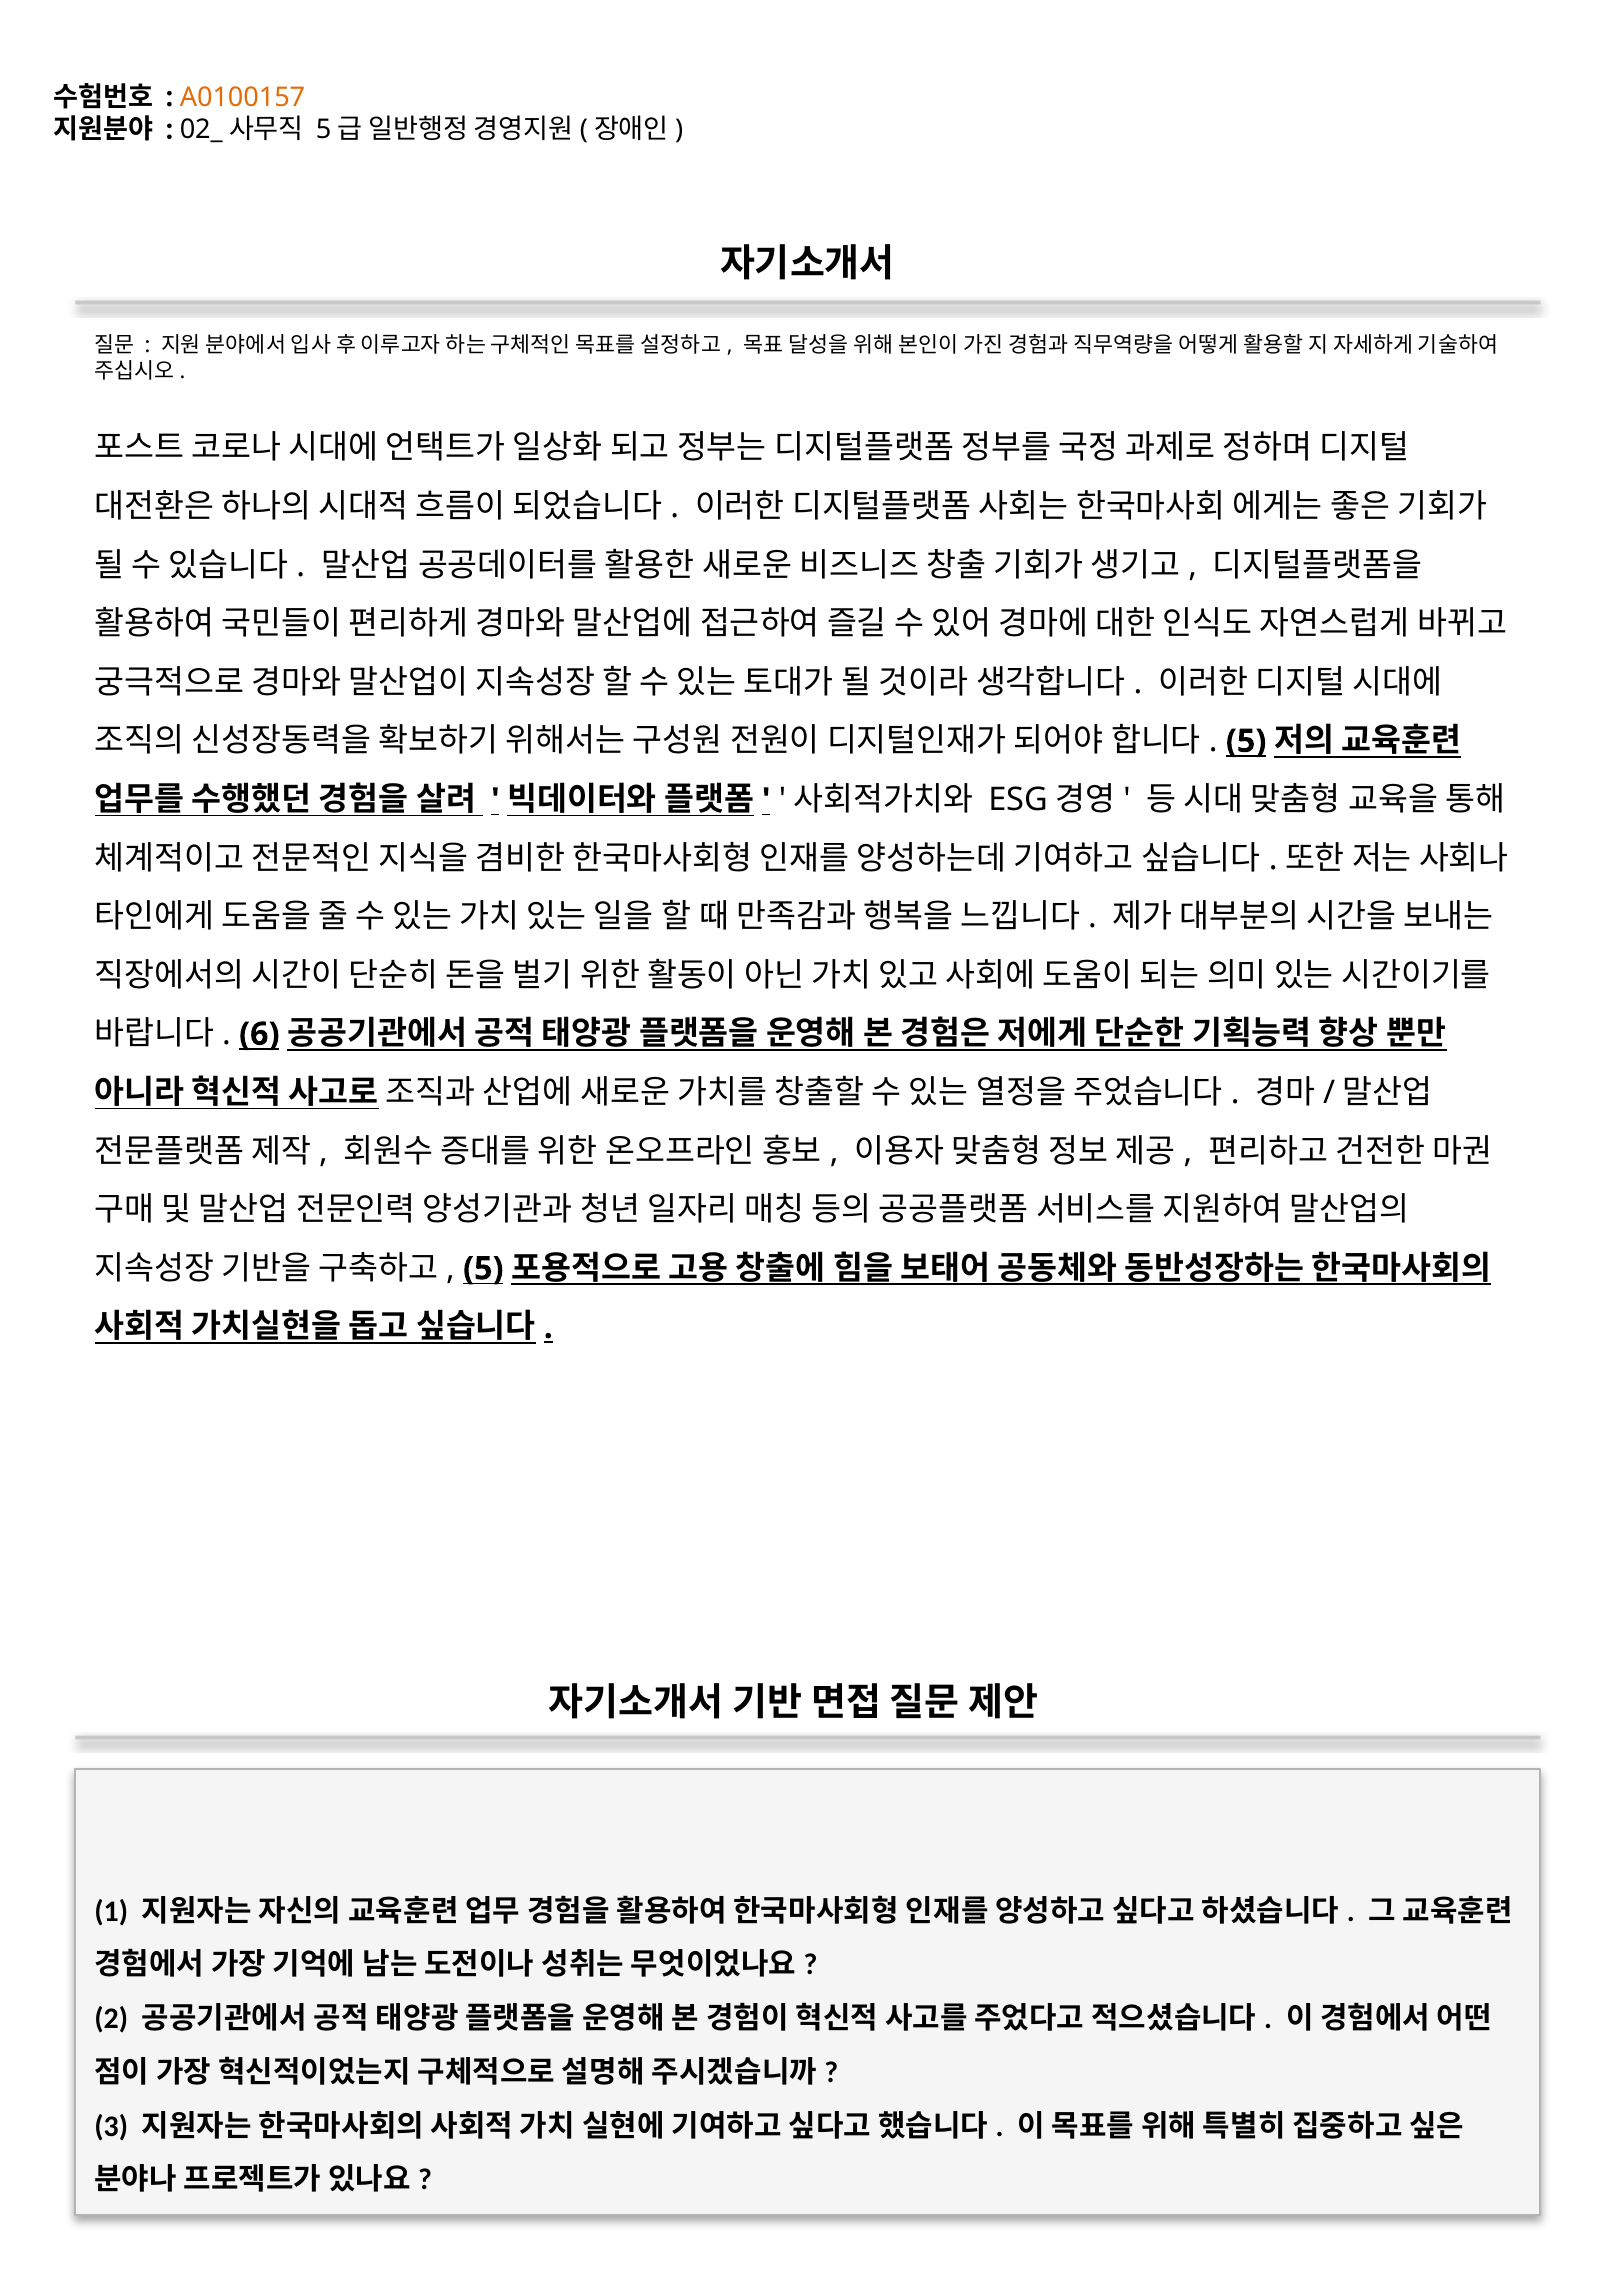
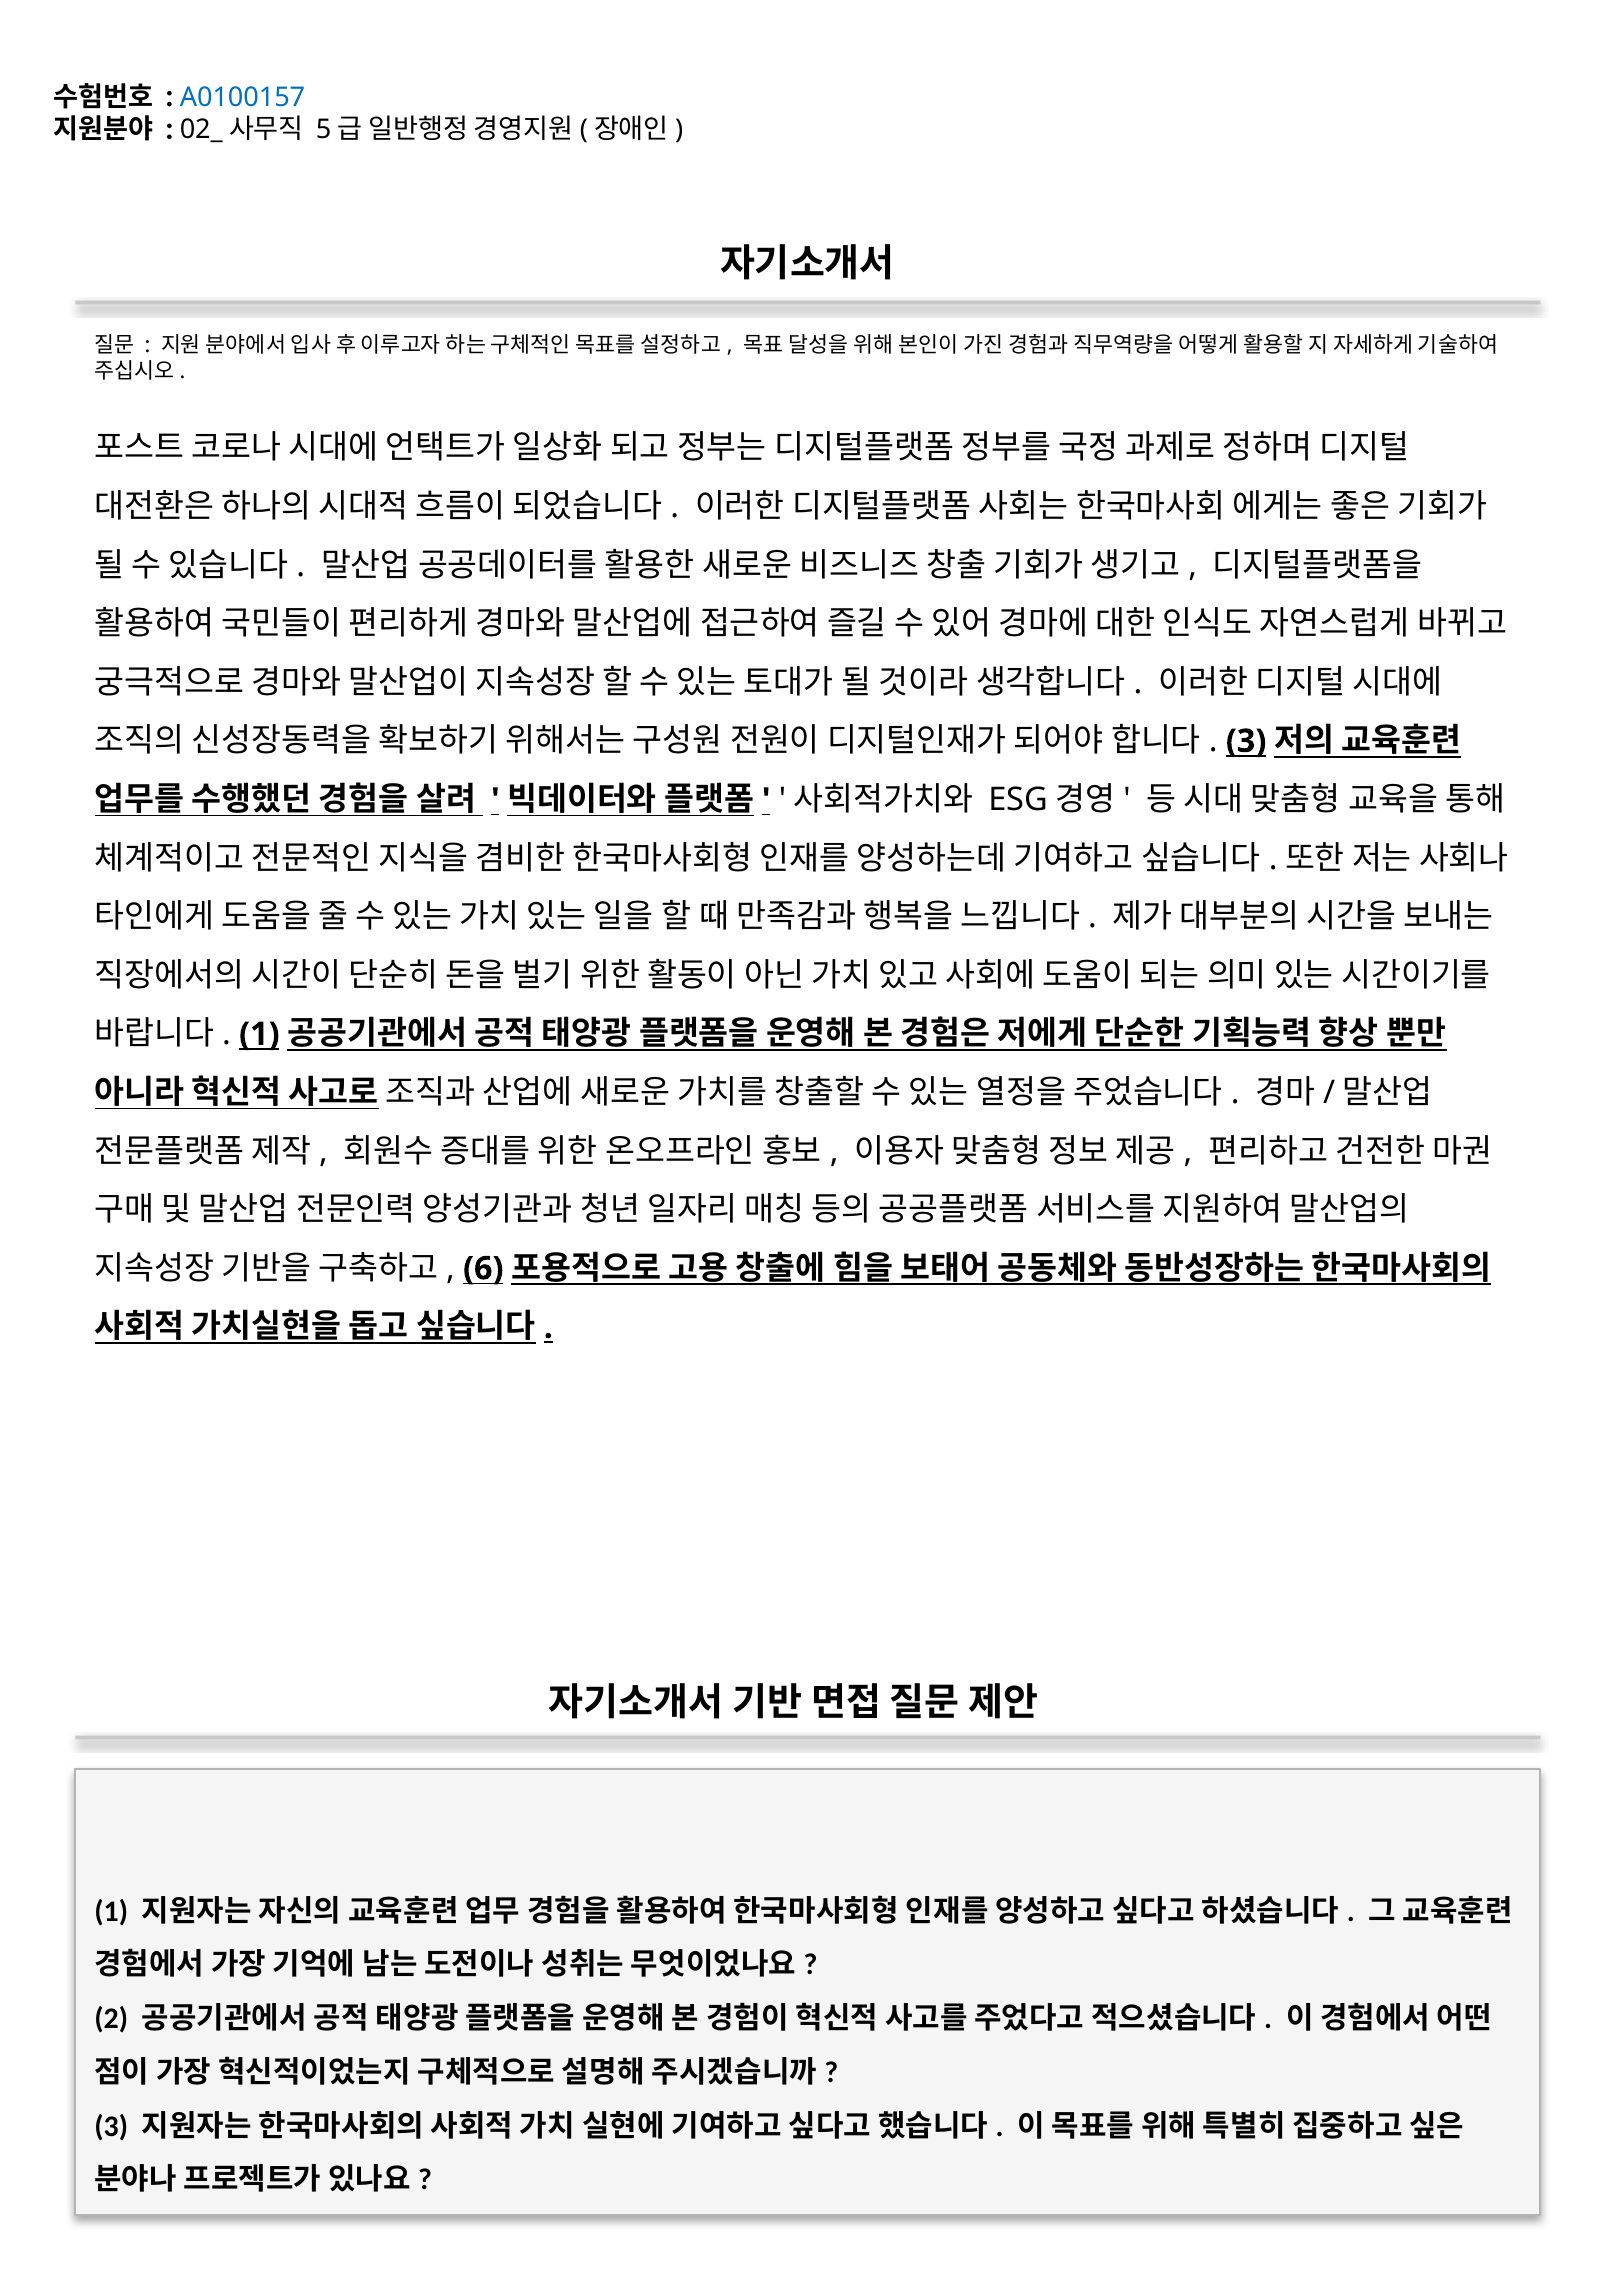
A0100157 colour: orange -> blue
5 at (1246, 741): 5 -> 3
6 at (259, 1034): 6 -> 1
5 at (483, 1269): 5 -> 6
